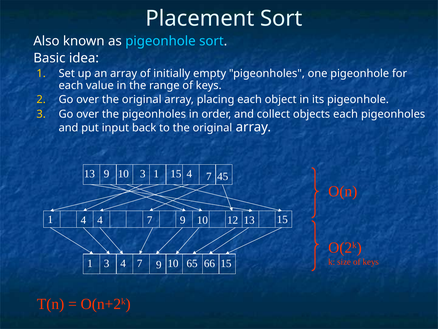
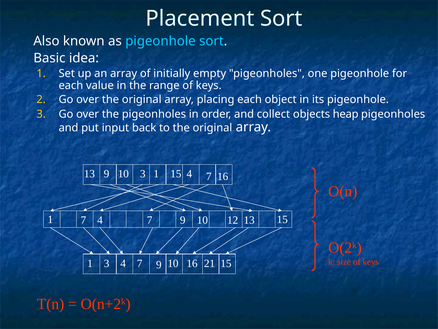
objects each: each -> heap
45 at (223, 176): 45 -> 16
1 4: 4 -> 7
65 at (192, 263): 65 -> 16
66: 66 -> 21
